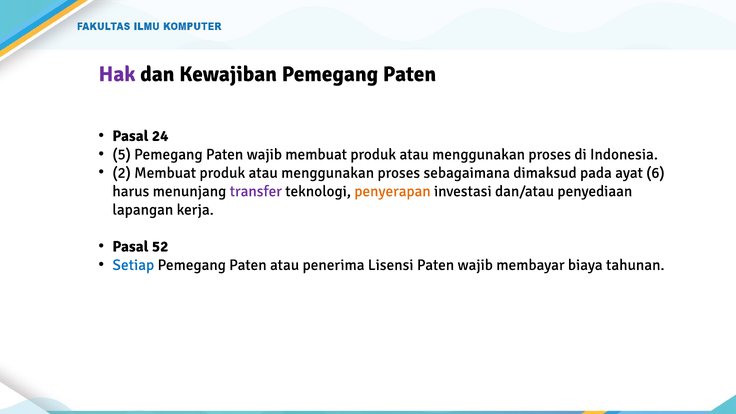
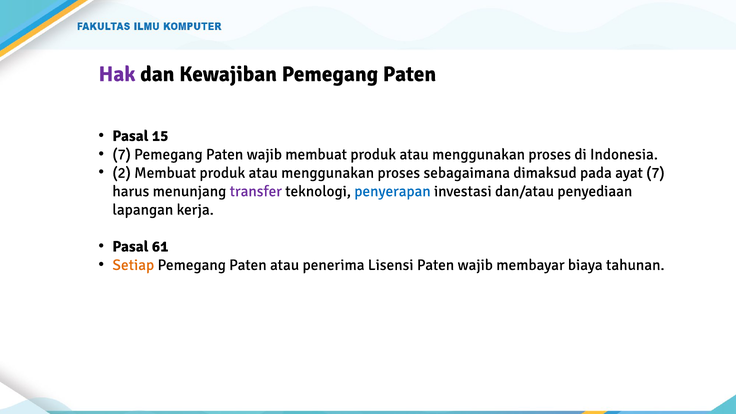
24: 24 -> 15
5 at (122, 154): 5 -> 7
ayat 6: 6 -> 7
penyerapan colour: orange -> blue
52: 52 -> 61
Setiap colour: blue -> orange
